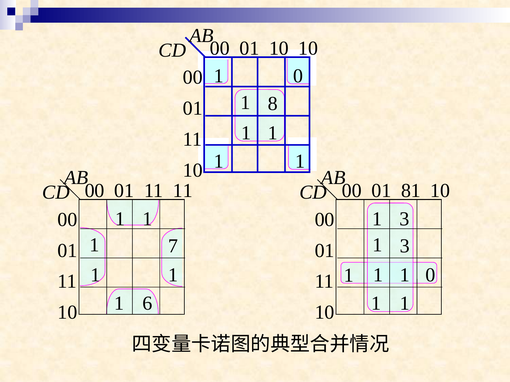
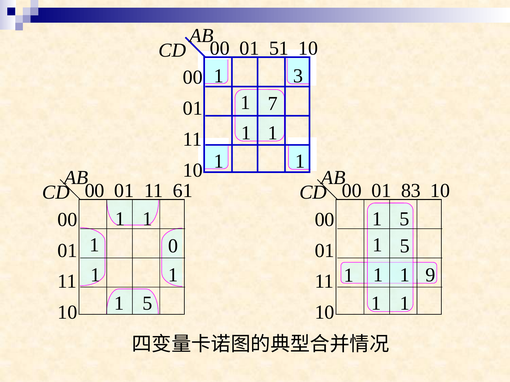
01 10: 10 -> 51
0 at (298, 76): 0 -> 3
8: 8 -> 7
11 11: 11 -> 61
81: 81 -> 83
3 at (405, 219): 3 -> 5
7: 7 -> 0
3 at (405, 246): 3 -> 5
0 at (430, 275): 0 -> 9
6 at (148, 304): 6 -> 5
